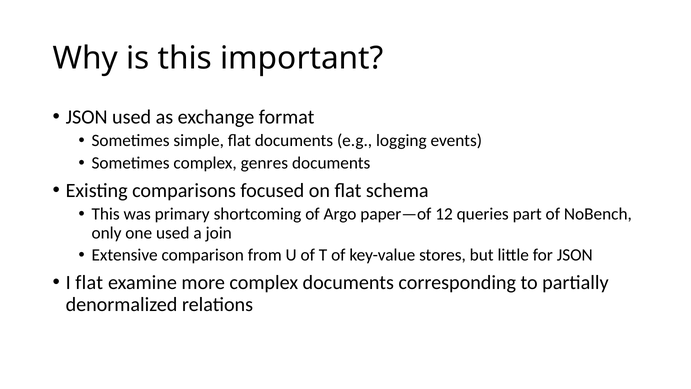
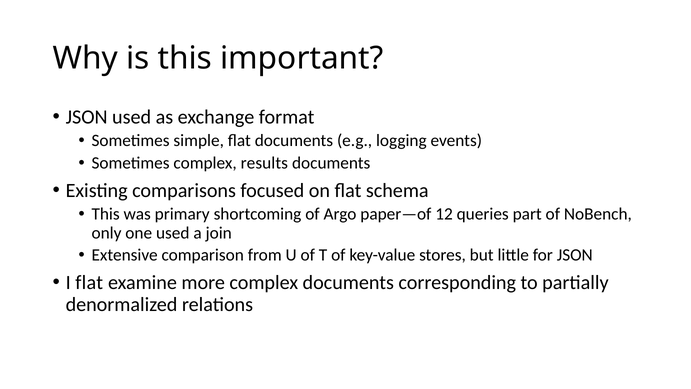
genres: genres -> results
